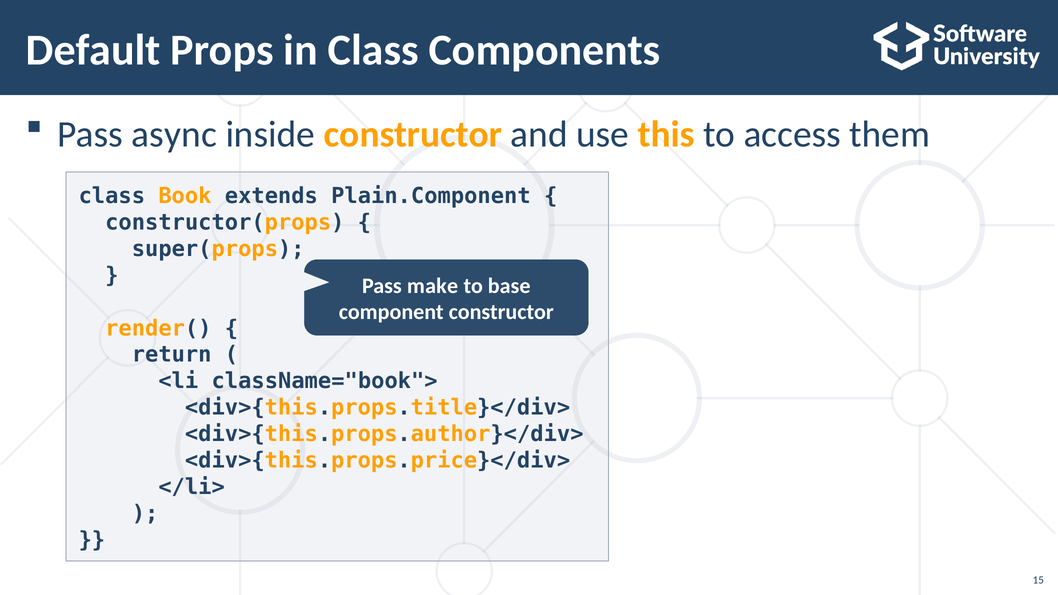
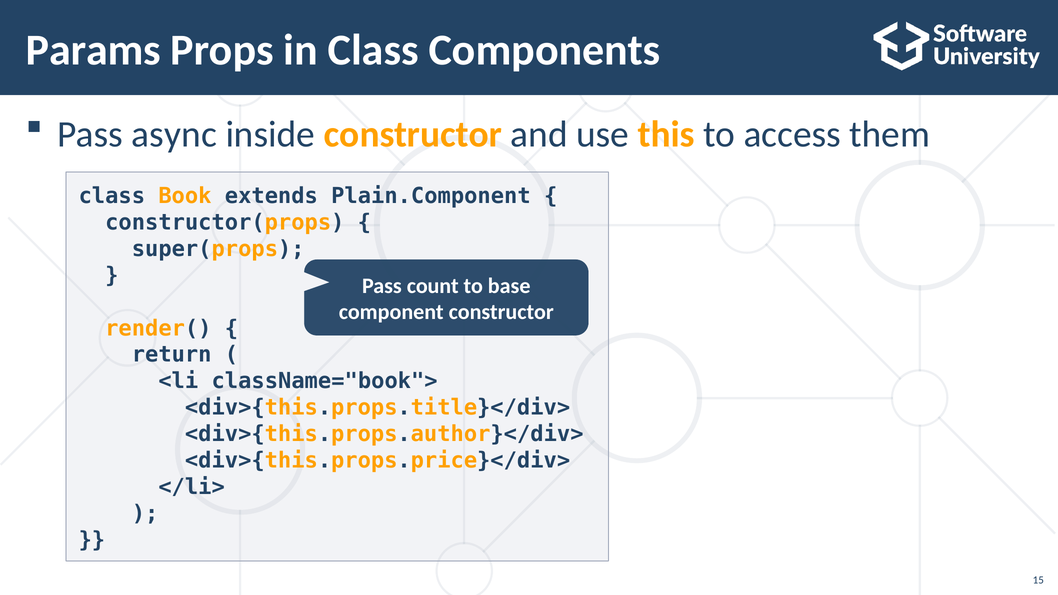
Default: Default -> Params
make: make -> count
